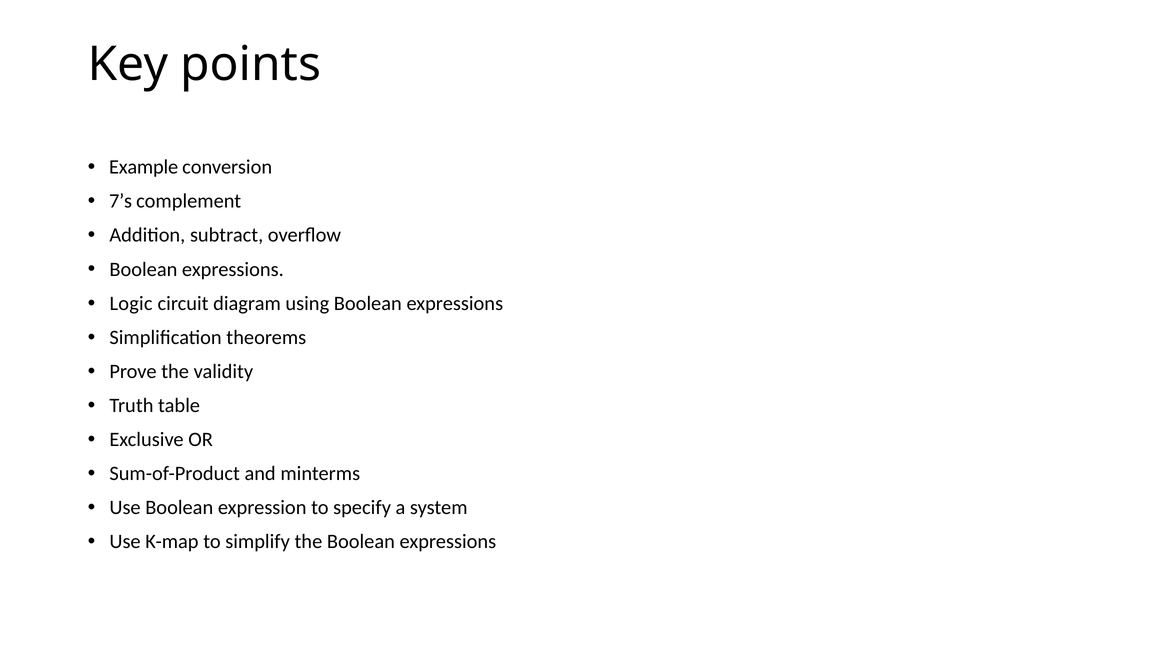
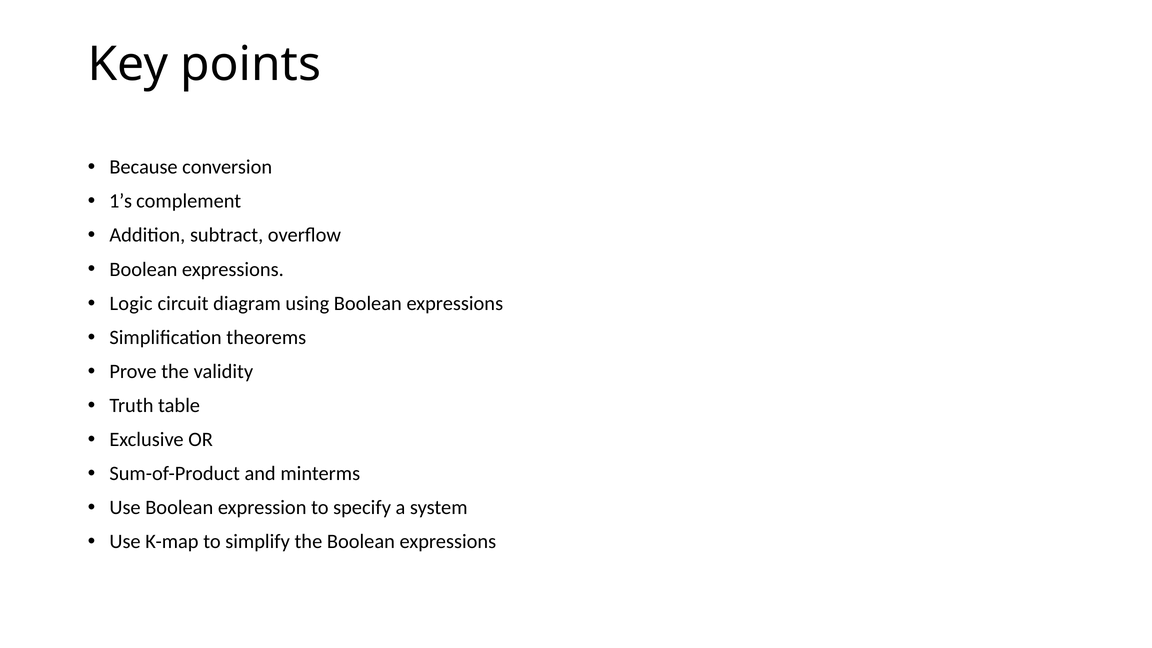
Example: Example -> Because
7’s: 7’s -> 1’s
